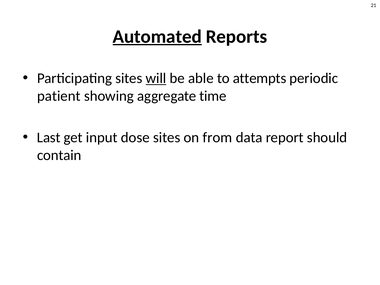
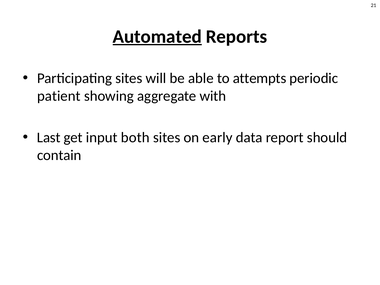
will underline: present -> none
time: time -> with
dose: dose -> both
from: from -> early
